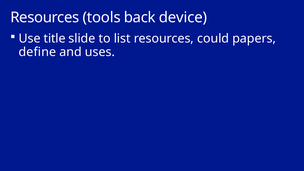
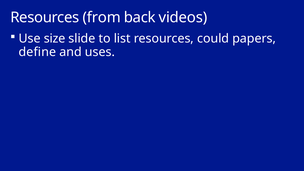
tools: tools -> from
device: device -> videos
title: title -> size
